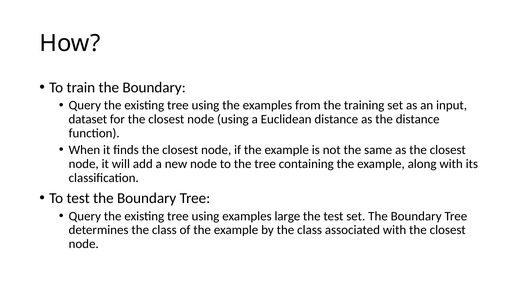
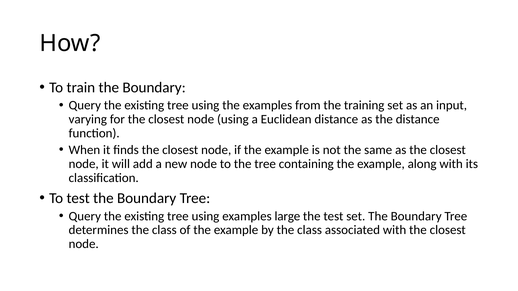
dataset: dataset -> varying
